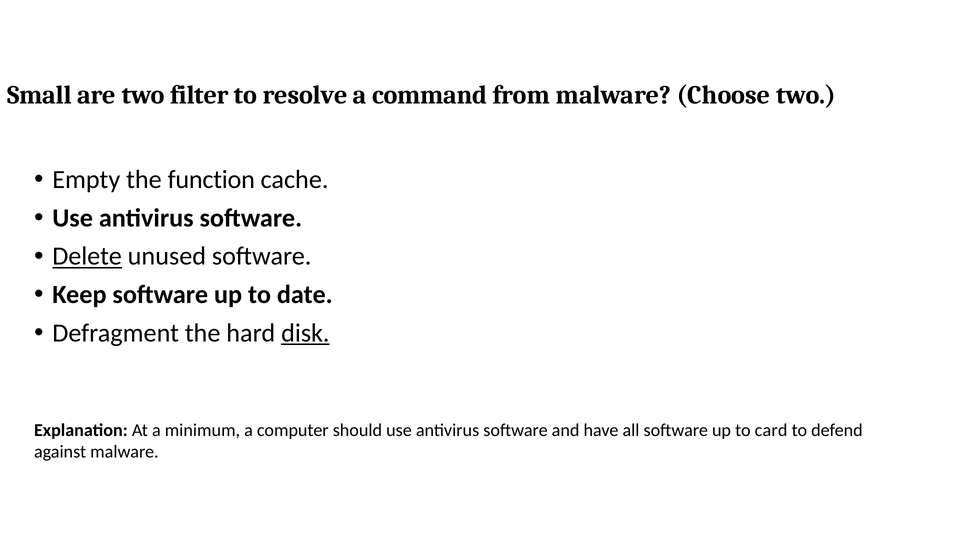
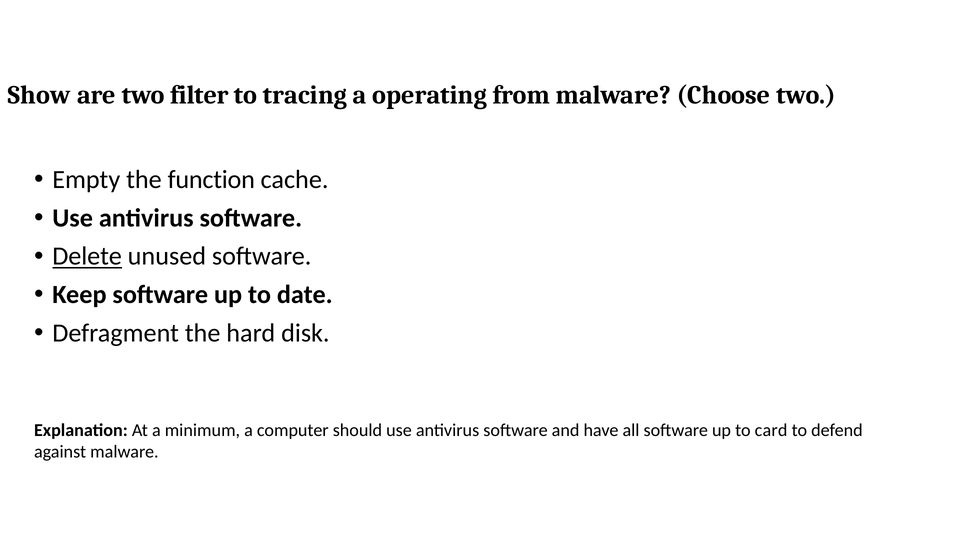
Small: Small -> Show
resolve: resolve -> tracing
command: command -> operating
disk underline: present -> none
